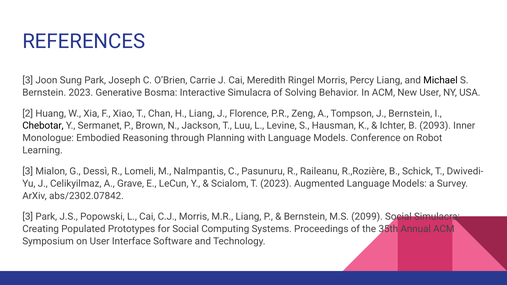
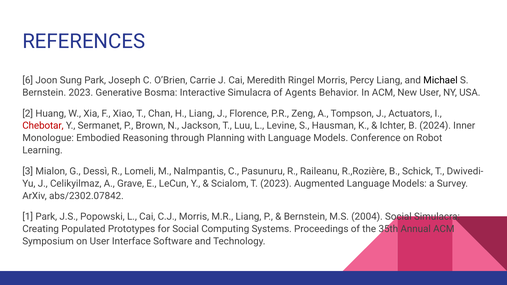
3 at (28, 80): 3 -> 6
Solving: Solving -> Agents
J Bernstein: Bernstein -> Actuators
Chebotar colour: black -> red
2093: 2093 -> 2024
3 at (28, 217): 3 -> 1
2099: 2099 -> 2004
